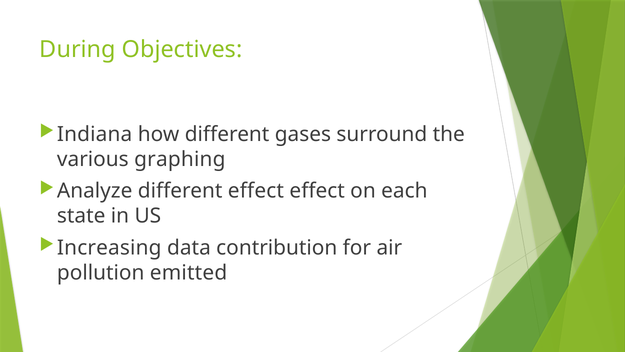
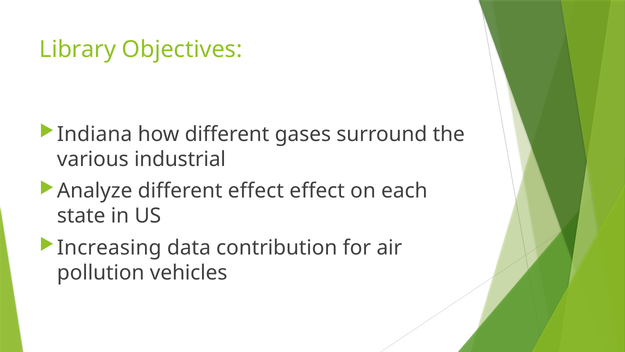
During: During -> Library
graphing: graphing -> industrial
emitted: emitted -> vehicles
